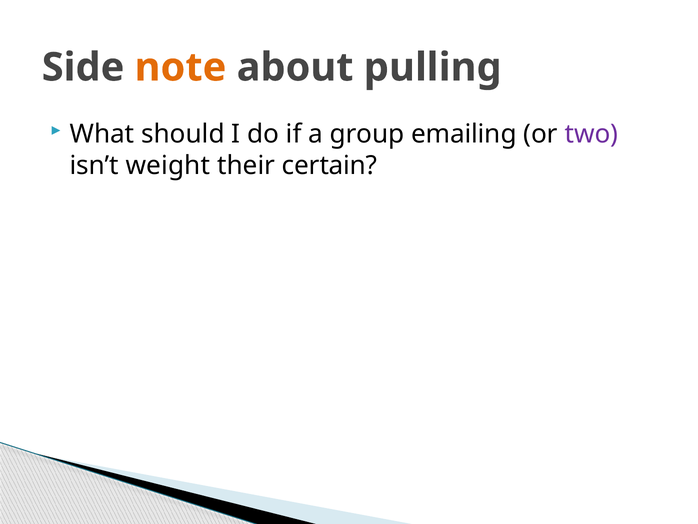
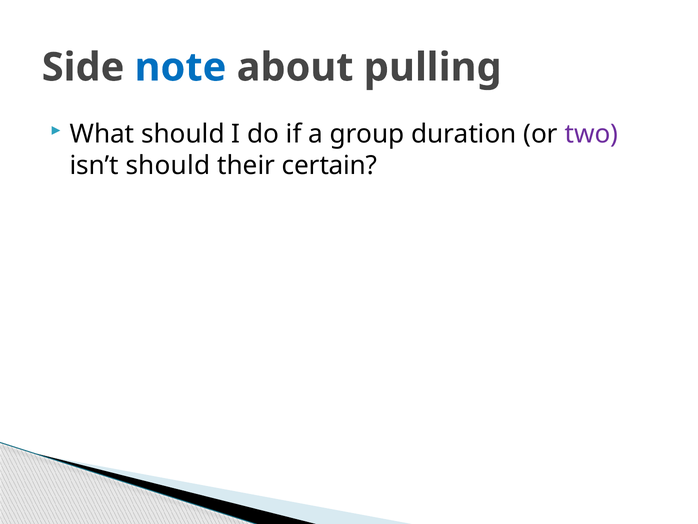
note colour: orange -> blue
emailing: emailing -> duration
isn’t weight: weight -> should
